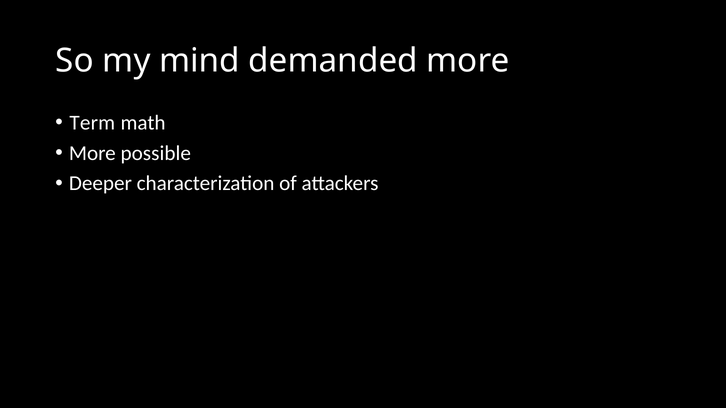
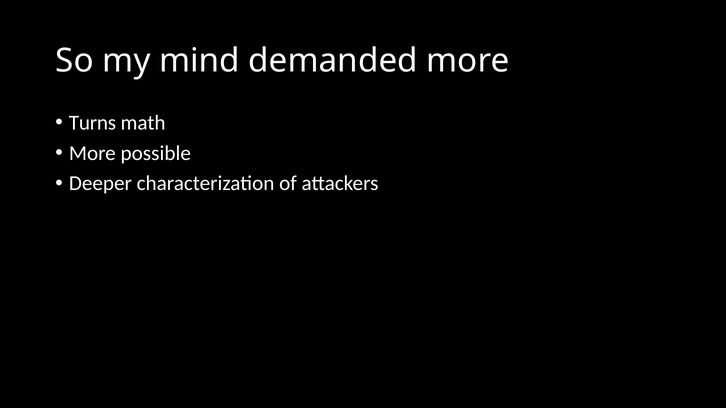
Term: Term -> Turns
